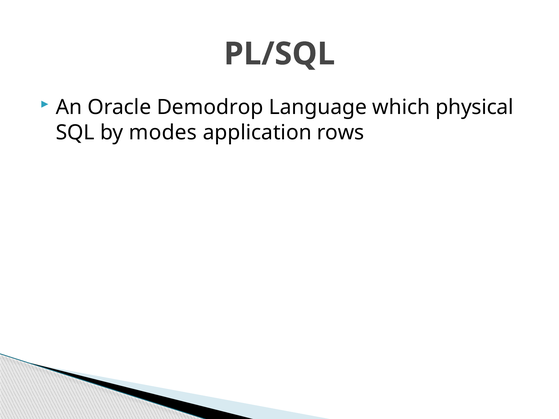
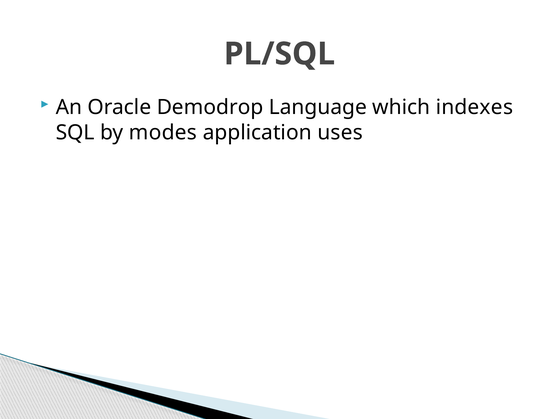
physical: physical -> indexes
rows: rows -> uses
